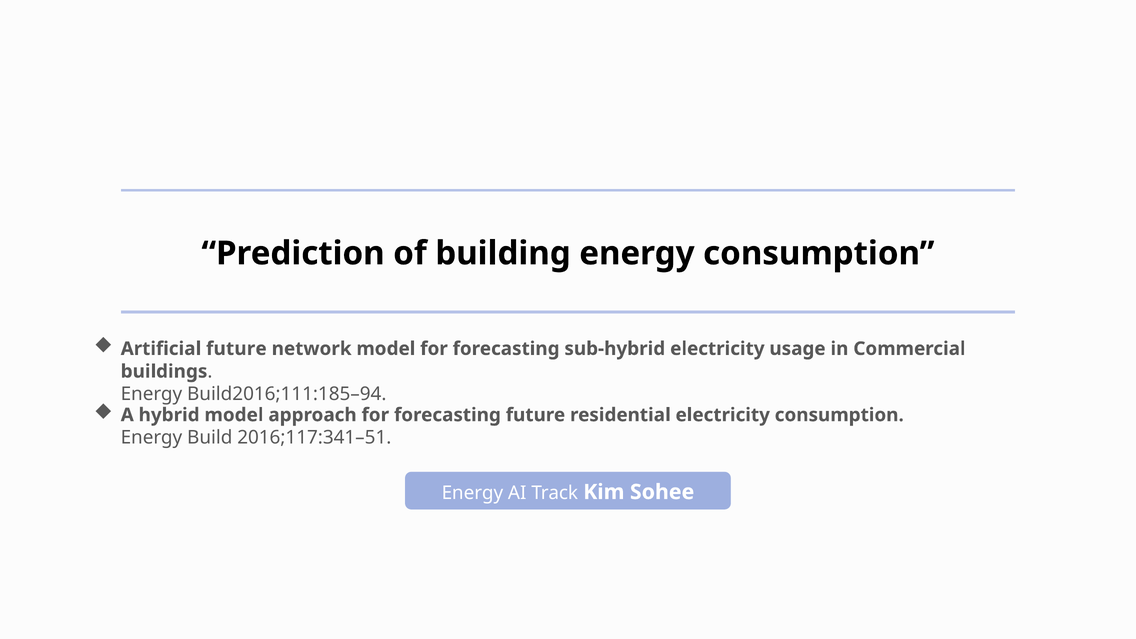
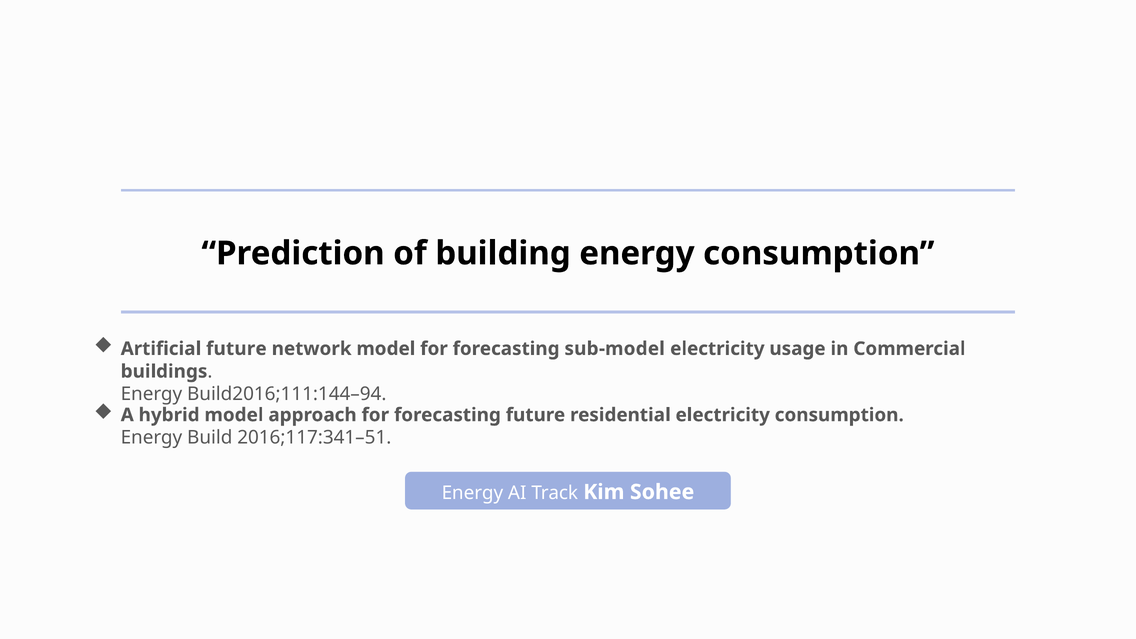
sub-hybrid: sub-hybrid -> sub-model
Build2016;111:185–94: Build2016;111:185–94 -> Build2016;111:144–94
